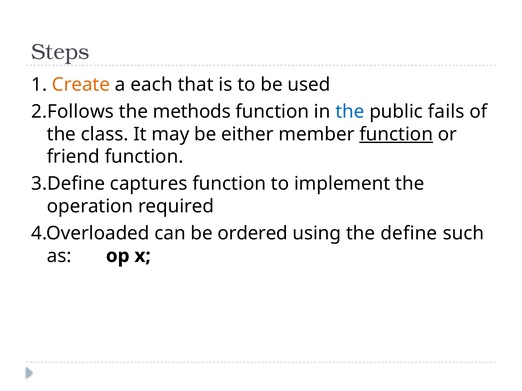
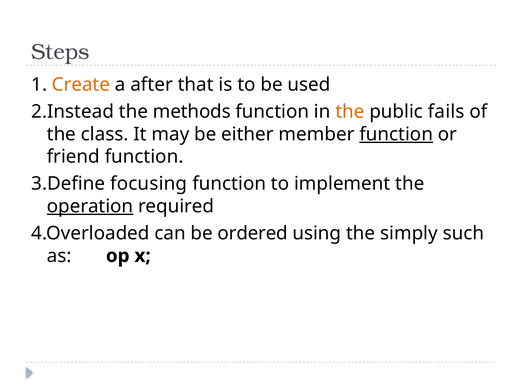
each: each -> after
2.Follows: 2.Follows -> 2.Instead
the at (350, 112) colour: blue -> orange
captures: captures -> focusing
operation underline: none -> present
define: define -> simply
